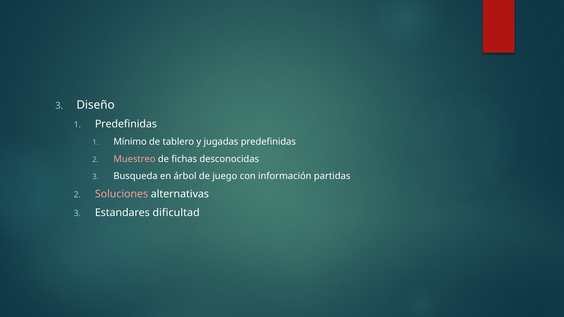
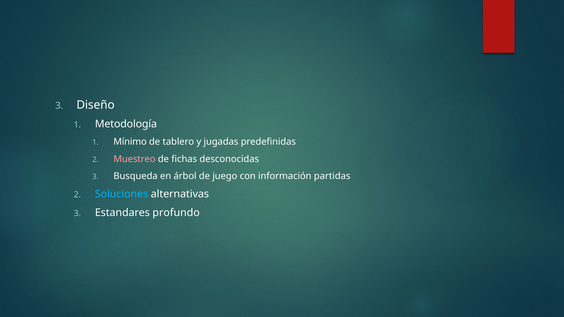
Predefinidas at (126, 124): Predefinidas -> Metodología
Soluciones colour: pink -> light blue
dificultad: dificultad -> profundo
